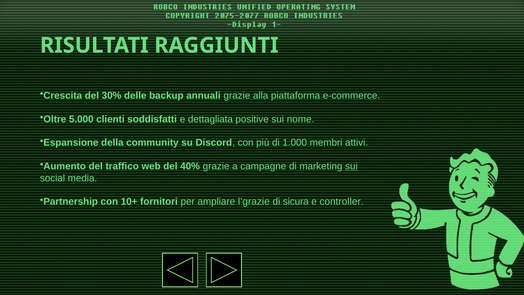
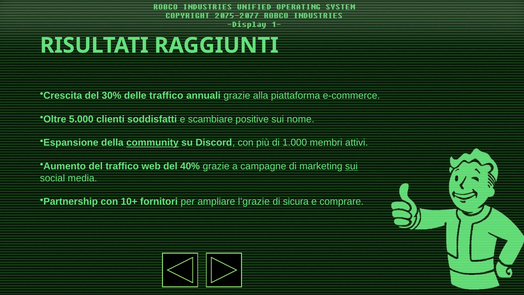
delle backup: backup -> traffico
dettagliata: dettagliata -> scambiare
community underline: none -> present
controller: controller -> comprare
